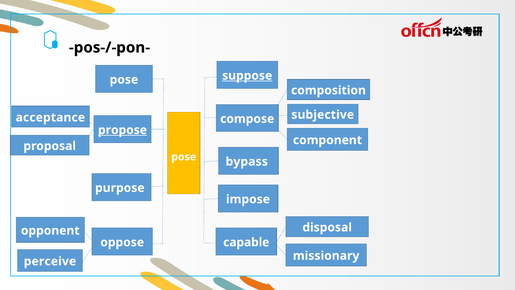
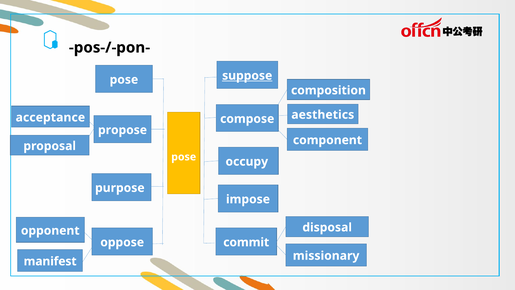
subjective: subjective -> aesthetics
propose underline: present -> none
bypass: bypass -> occupy
capable: capable -> commit
perceive: perceive -> manifest
